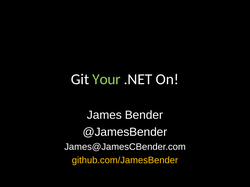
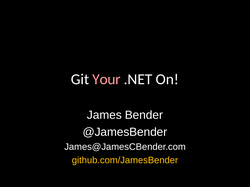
Your colour: light green -> pink
